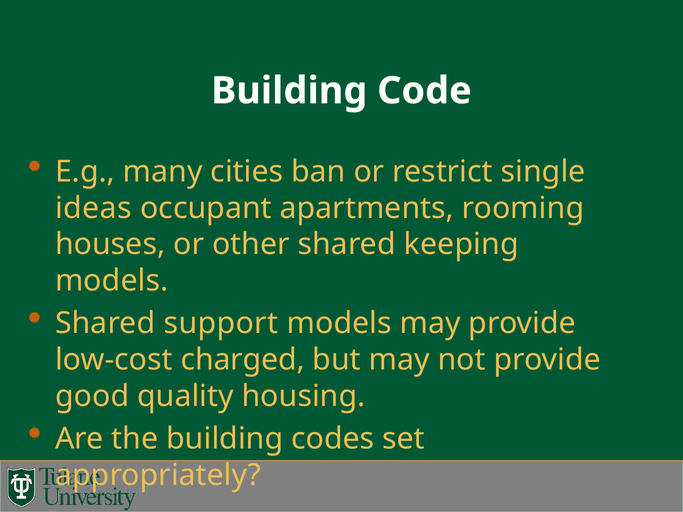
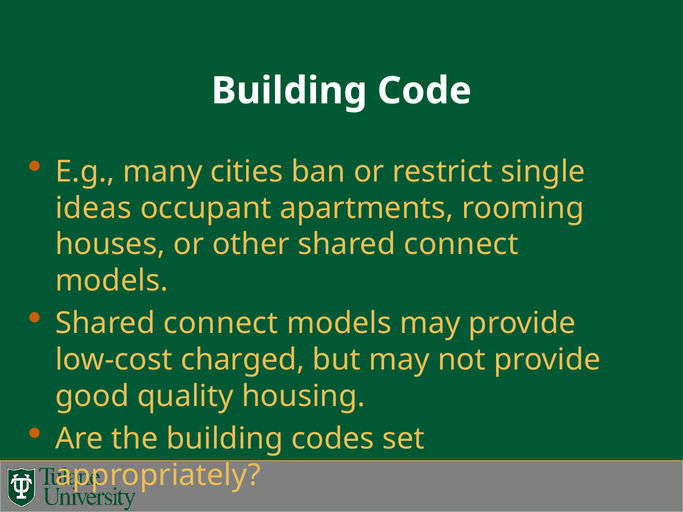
other shared keeping: keeping -> connect
support at (221, 323): support -> connect
